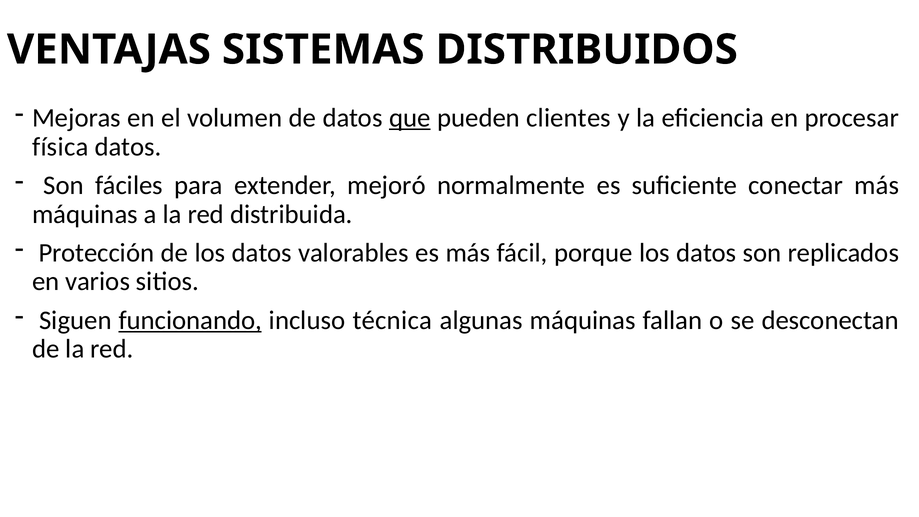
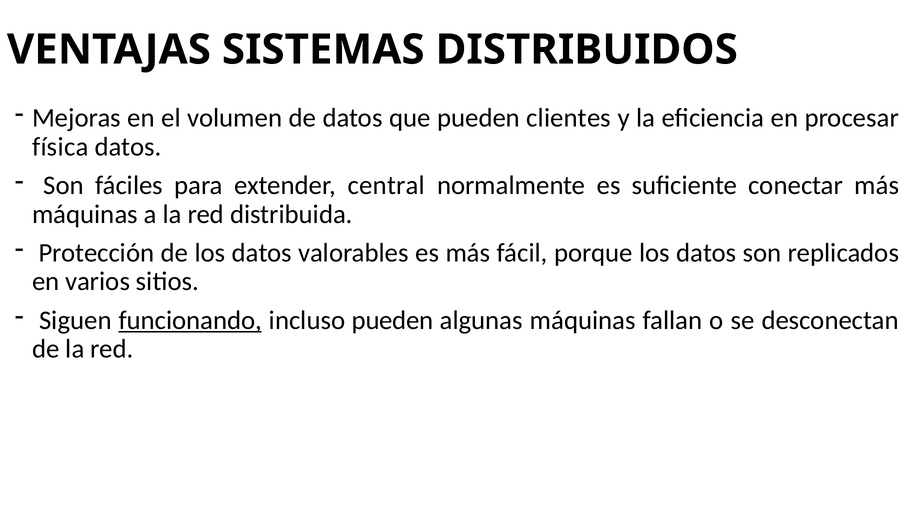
que underline: present -> none
mejoró: mejoró -> central
incluso técnica: técnica -> pueden
